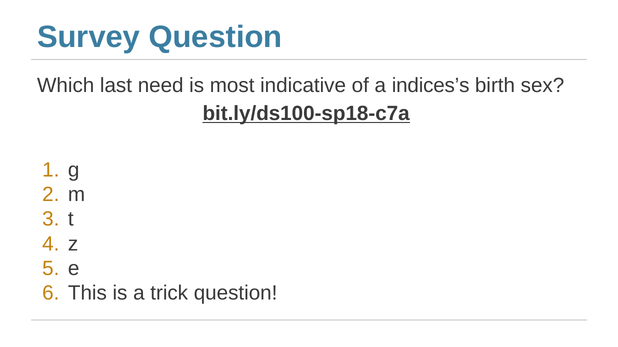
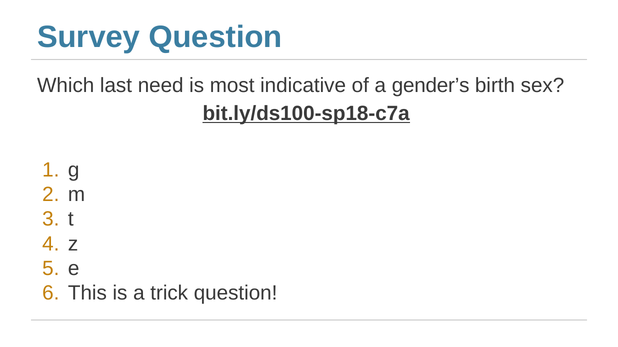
indices’s: indices’s -> gender’s
